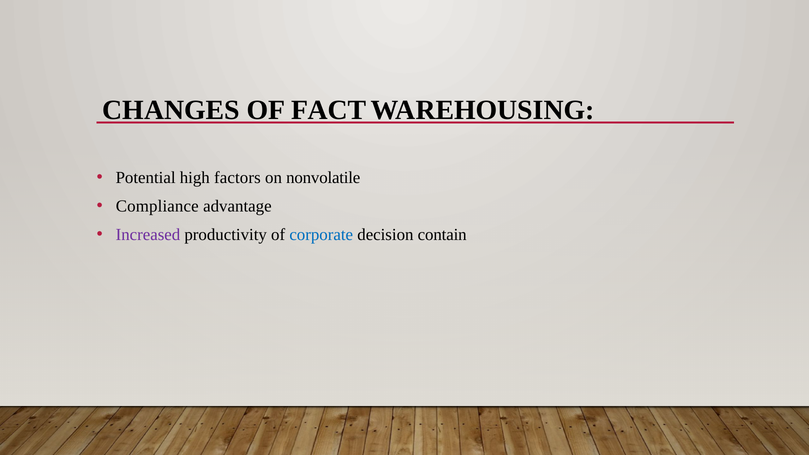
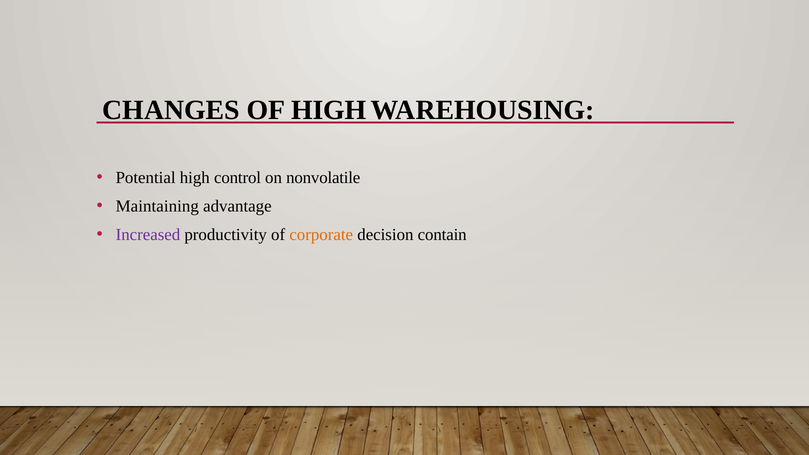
OF FACT: FACT -> HIGH
factors: factors -> control
Compliance: Compliance -> Maintaining
corporate colour: blue -> orange
